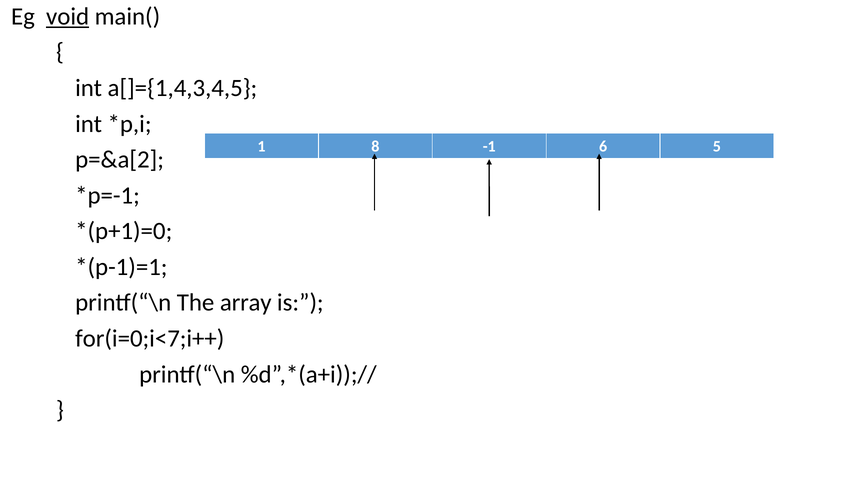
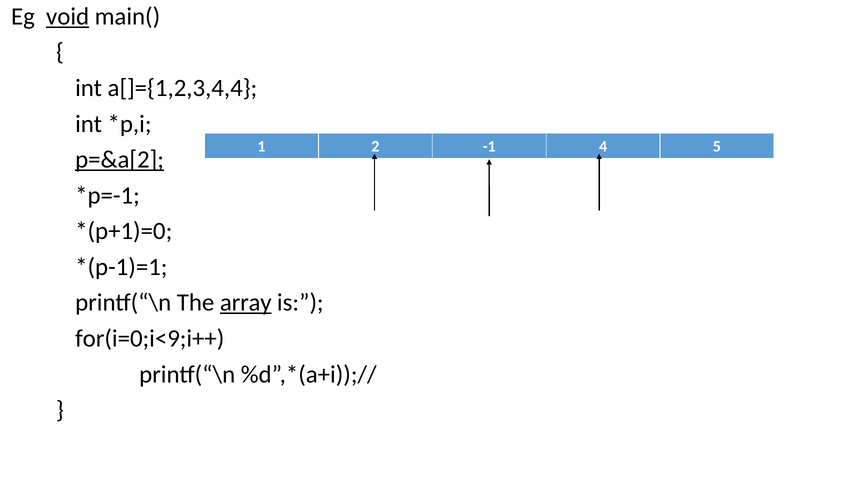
a[]={1,4,3,4,5: a[]={1,4,3,4,5 -> a[]={1,2,3,4,4
8: 8 -> 2
6: 6 -> 4
p=&a[2 underline: none -> present
array underline: none -> present
for(i=0;i<7;i++: for(i=0;i<7;i++ -> for(i=0;i<9;i++
